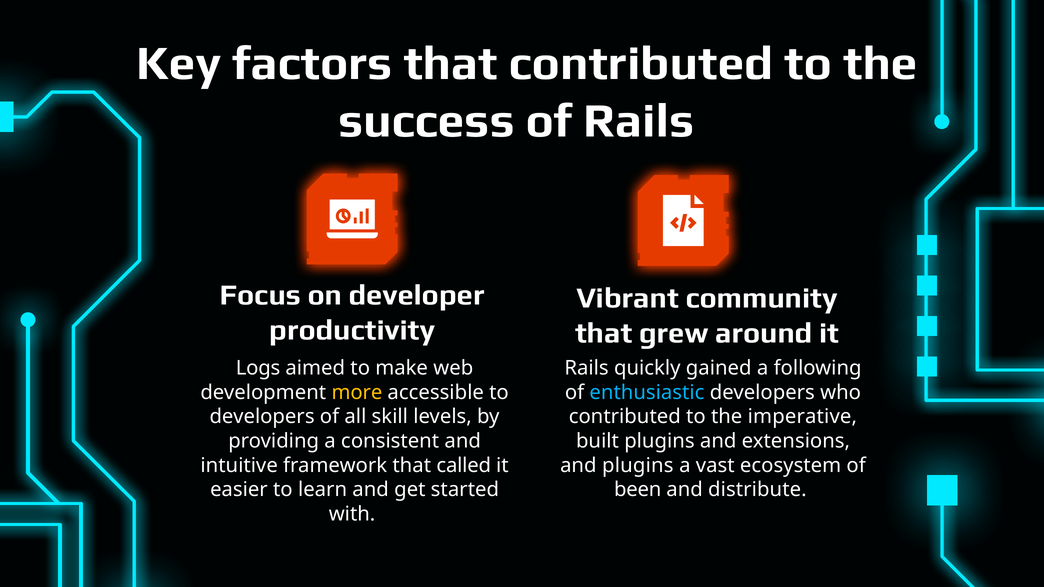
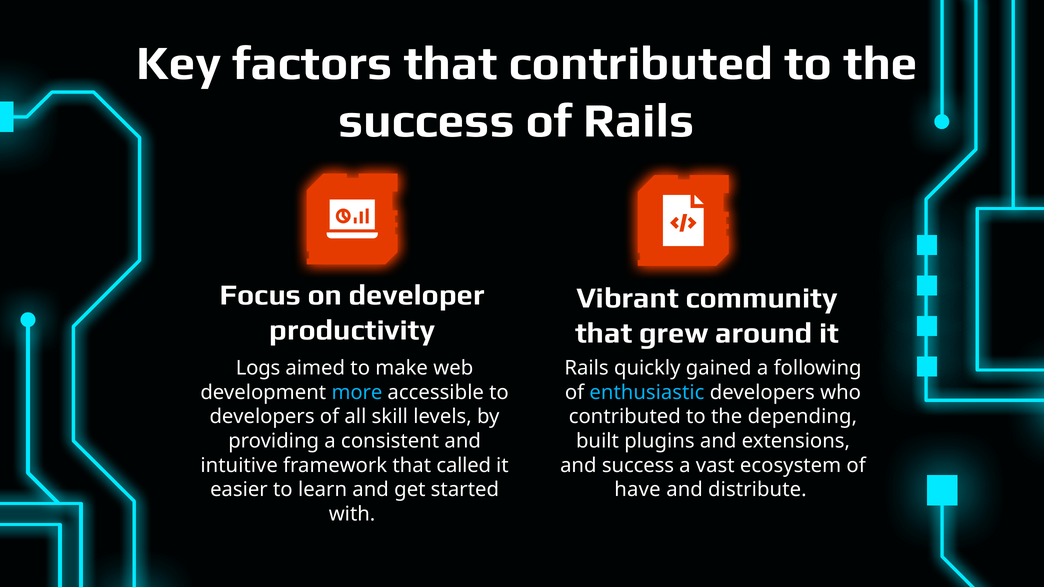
more colour: yellow -> light blue
imperative: imperative -> depending
and plugins: plugins -> success
been: been -> have
